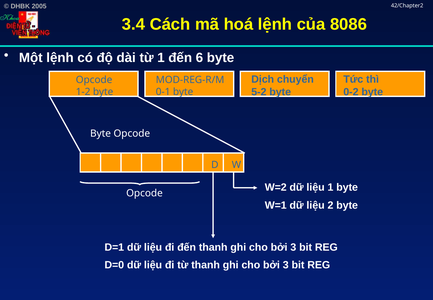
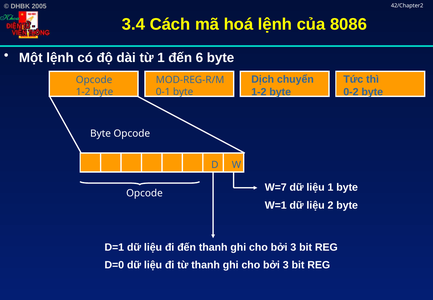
5-2 at (259, 92): 5-2 -> 1-2
W=2: W=2 -> W=7
